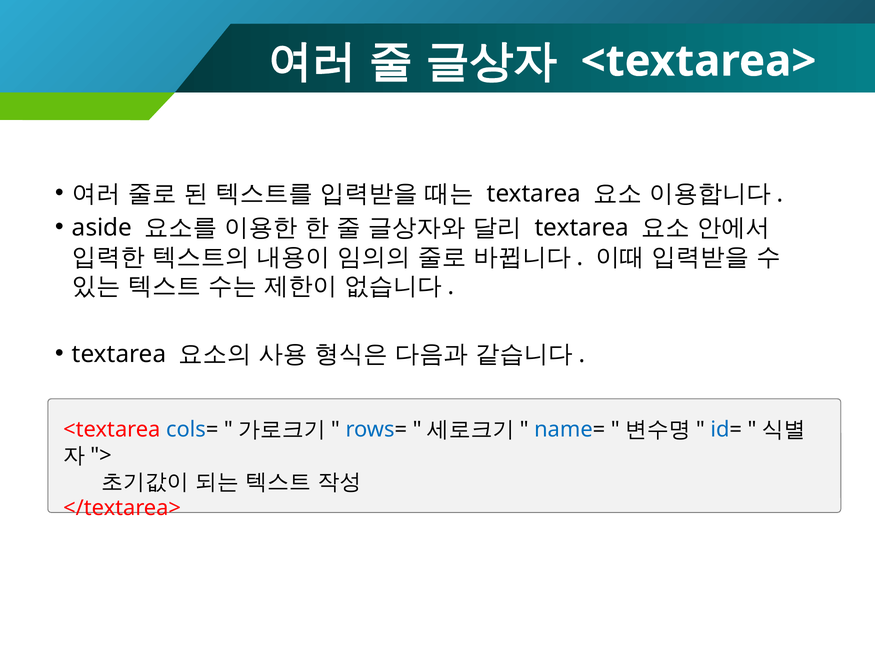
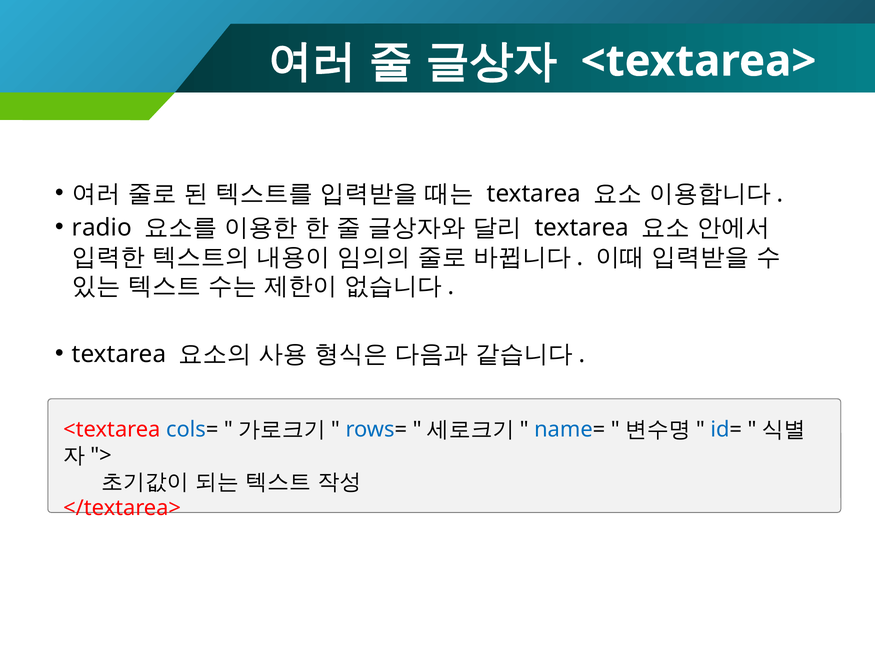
aside: aside -> radio
